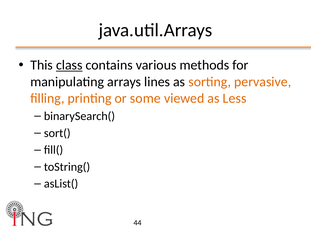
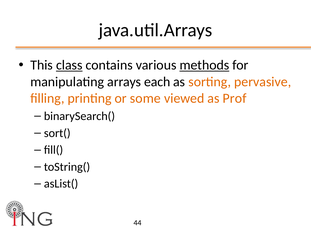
methods underline: none -> present
lines: lines -> each
Less: Less -> Prof
